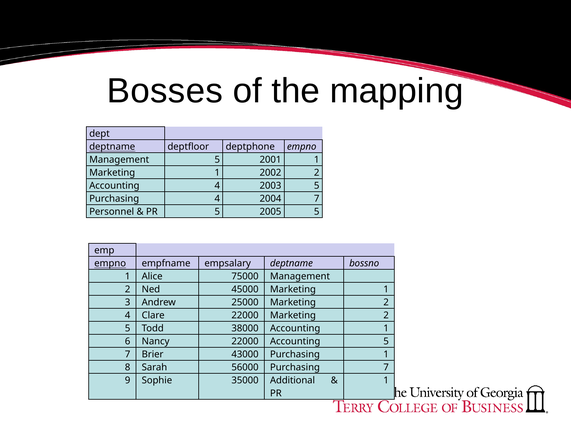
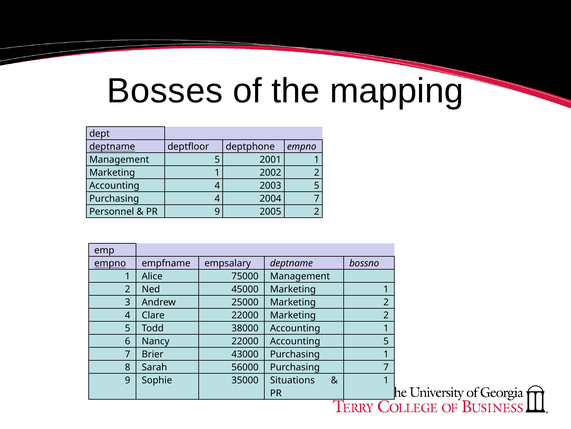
PR 5: 5 -> 9
2005 5: 5 -> 2
Additional: Additional -> Situations
